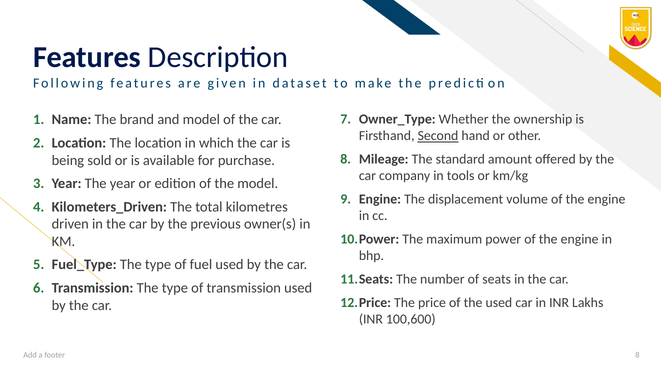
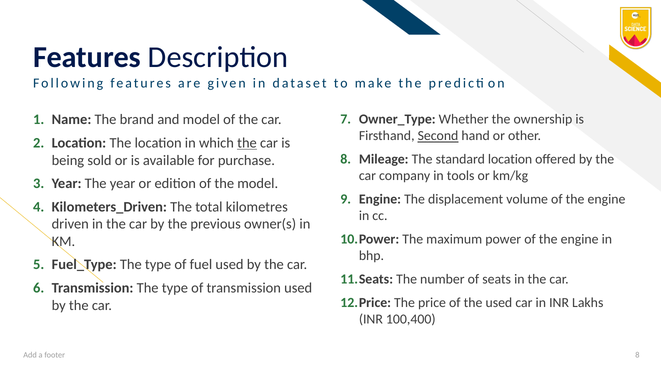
the at (247, 143) underline: none -> present
standard amount: amount -> location
100,600: 100,600 -> 100,400
